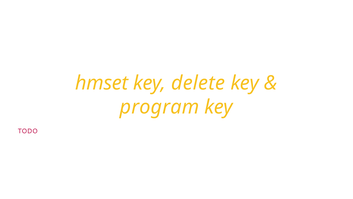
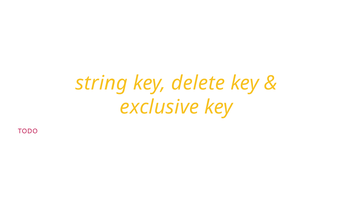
hmset: hmset -> string
program: program -> exclusive
